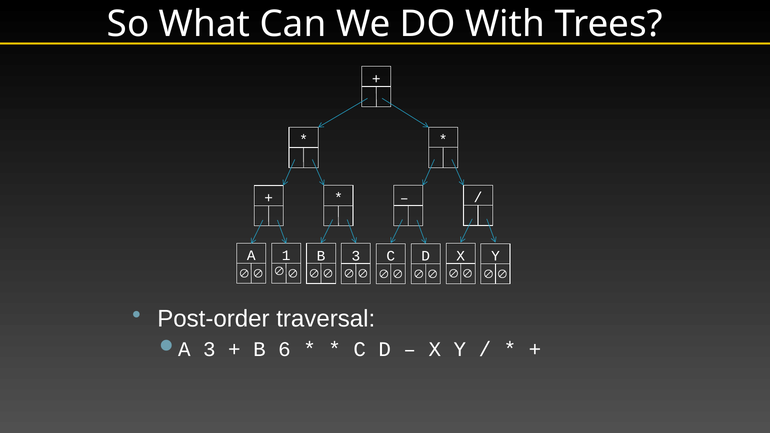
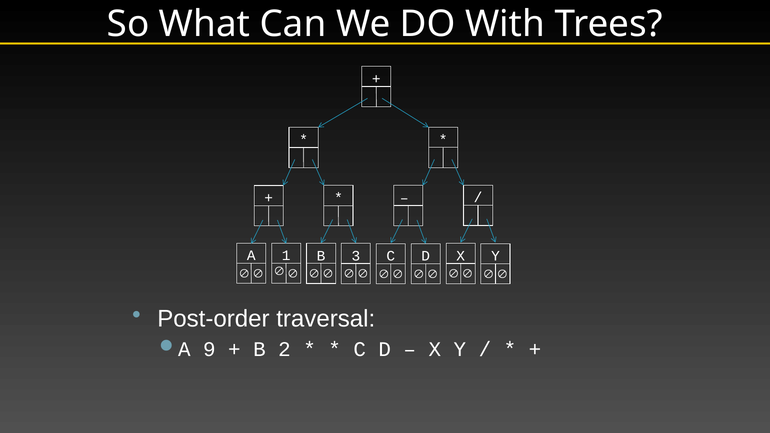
A 3: 3 -> 9
6: 6 -> 2
